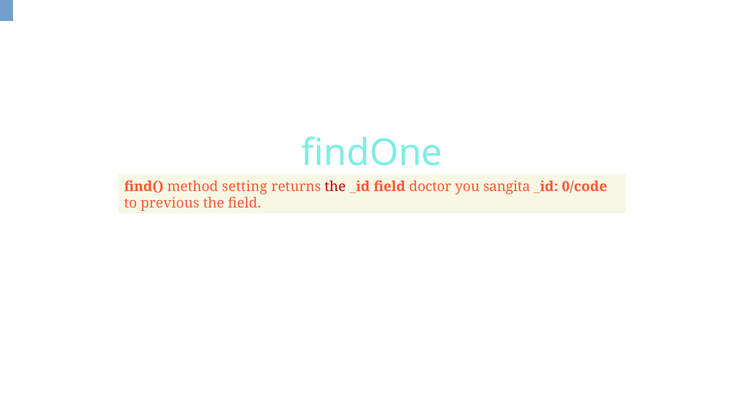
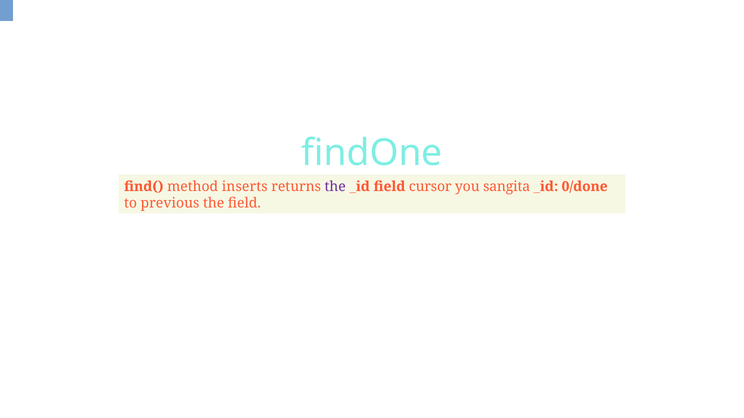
setting: setting -> inserts
the at (335, 187) colour: red -> purple
doctor: doctor -> cursor
0/code: 0/code -> 0/done
